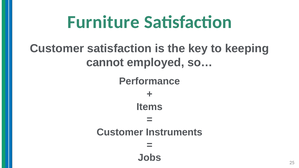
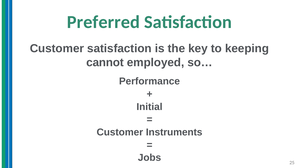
Furniture: Furniture -> Preferred
Items: Items -> Initial
